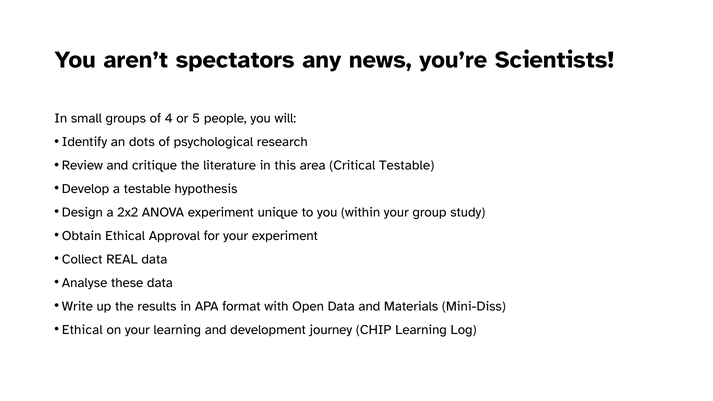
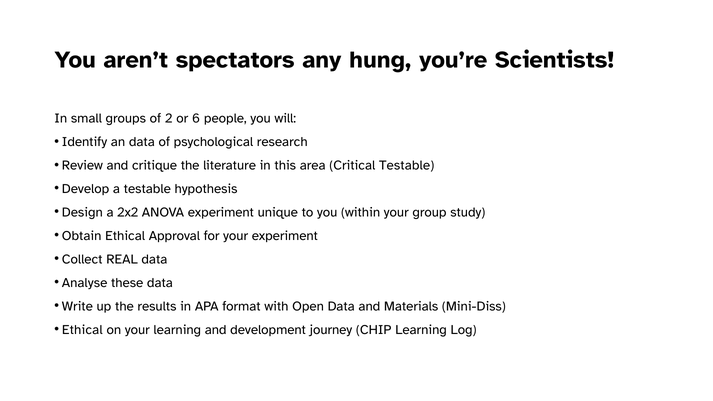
news: news -> hung
4: 4 -> 2
5: 5 -> 6
an dots: dots -> data
